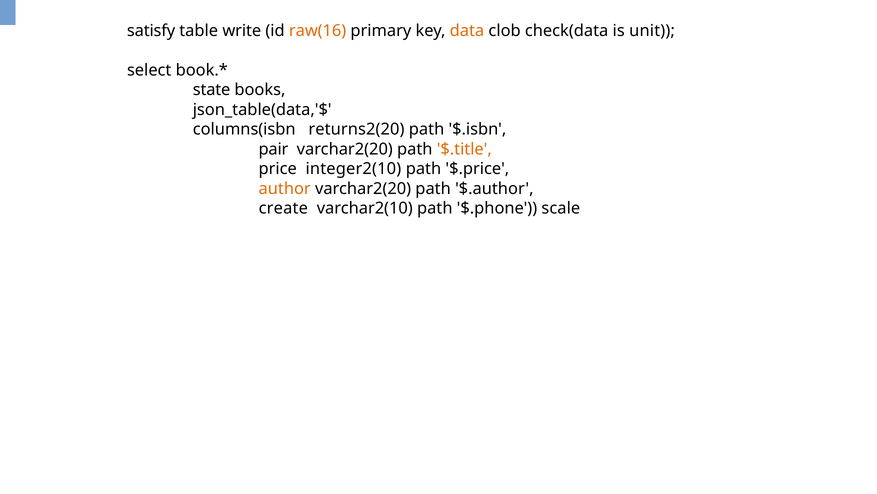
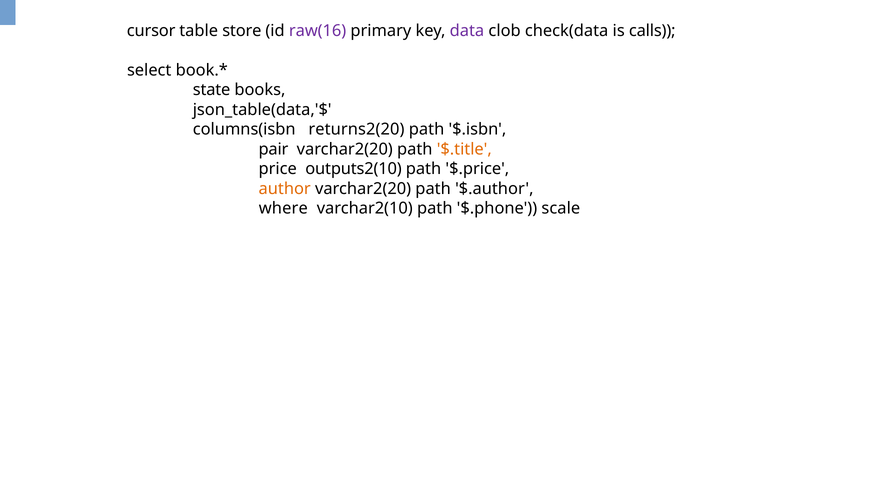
satisfy: satisfy -> cursor
write: write -> store
raw(16 colour: orange -> purple
data colour: orange -> purple
unit: unit -> calls
integer2(10: integer2(10 -> outputs2(10
create: create -> where
